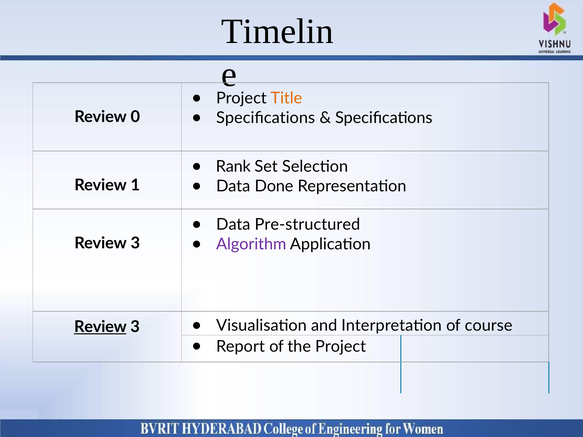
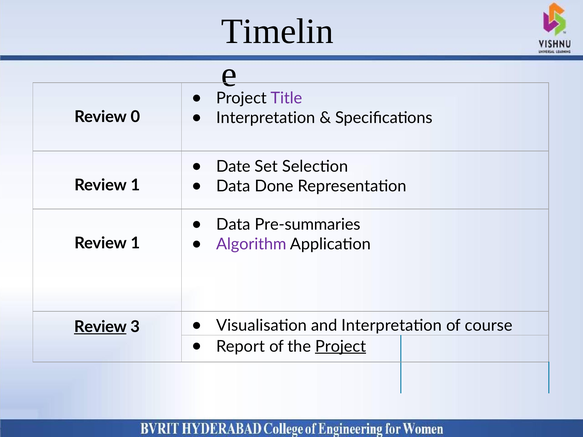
Title colour: orange -> purple
Speciﬁcations at (266, 118): Speciﬁcations -> Interpretation
Rank: Rank -> Date
Pre-structured: Pre-structured -> Pre-summaries
3 at (135, 243): 3 -> 1
Project at (341, 347) underline: none -> present
